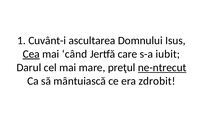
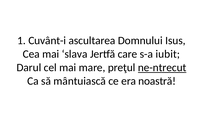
Cea underline: present -> none
când: când -> slava
zdrobit: zdrobit -> noastră
